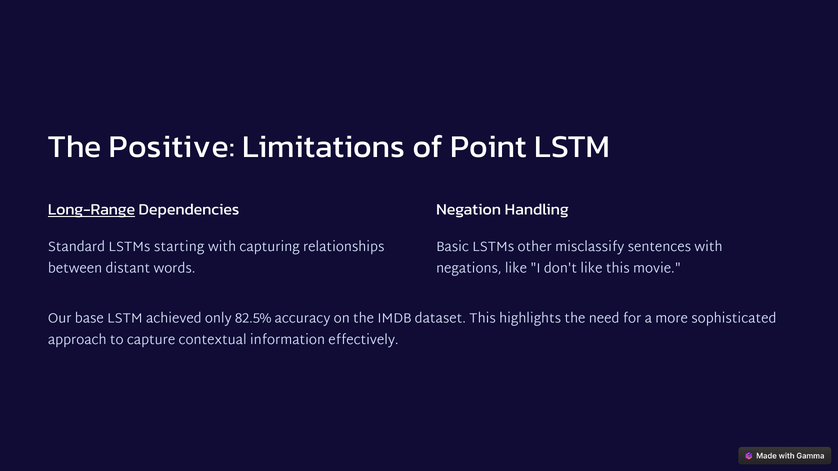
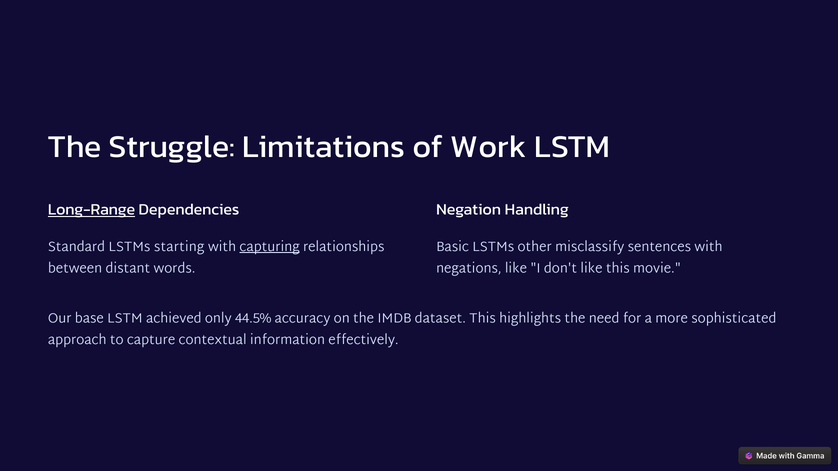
Positive: Positive -> Struggle
Point: Point -> Work
capturing underline: none -> present
82.5%: 82.5% -> 44.5%
